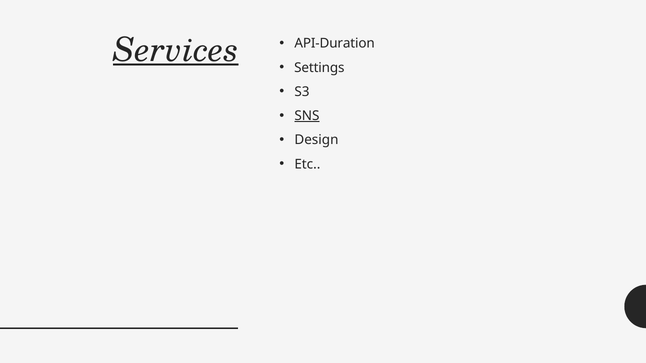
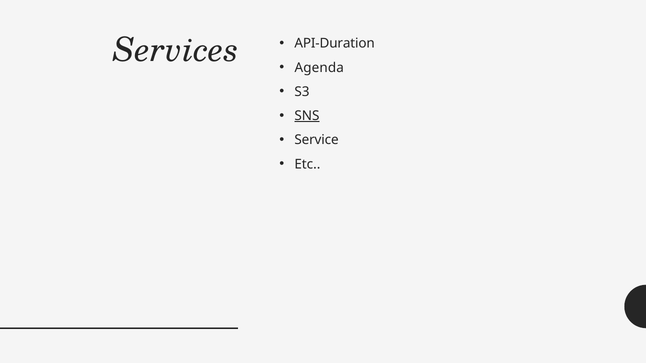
Services underline: present -> none
Settings: Settings -> Agenda
Design: Design -> Service
